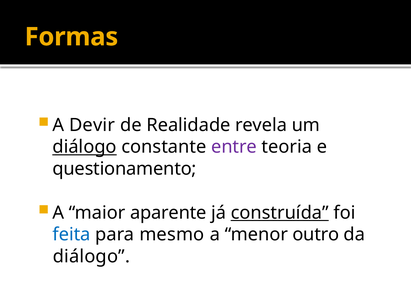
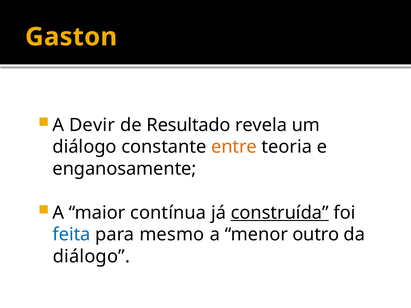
Formas: Formas -> Gaston
Realidade: Realidade -> Resultado
diálogo at (85, 147) underline: present -> none
entre colour: purple -> orange
questionamento: questionamento -> enganosamente
aparente: aparente -> contínua
